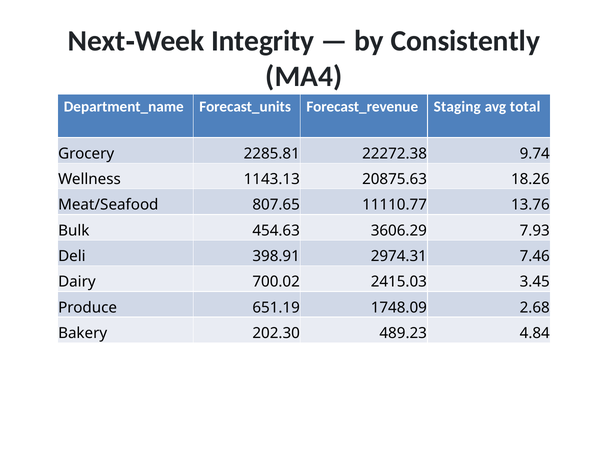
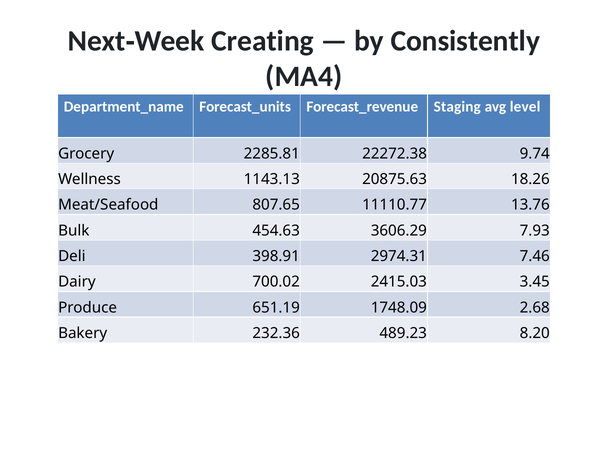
Integrity: Integrity -> Creating
total: total -> level
202.30: 202.30 -> 232.36
4.84: 4.84 -> 8.20
